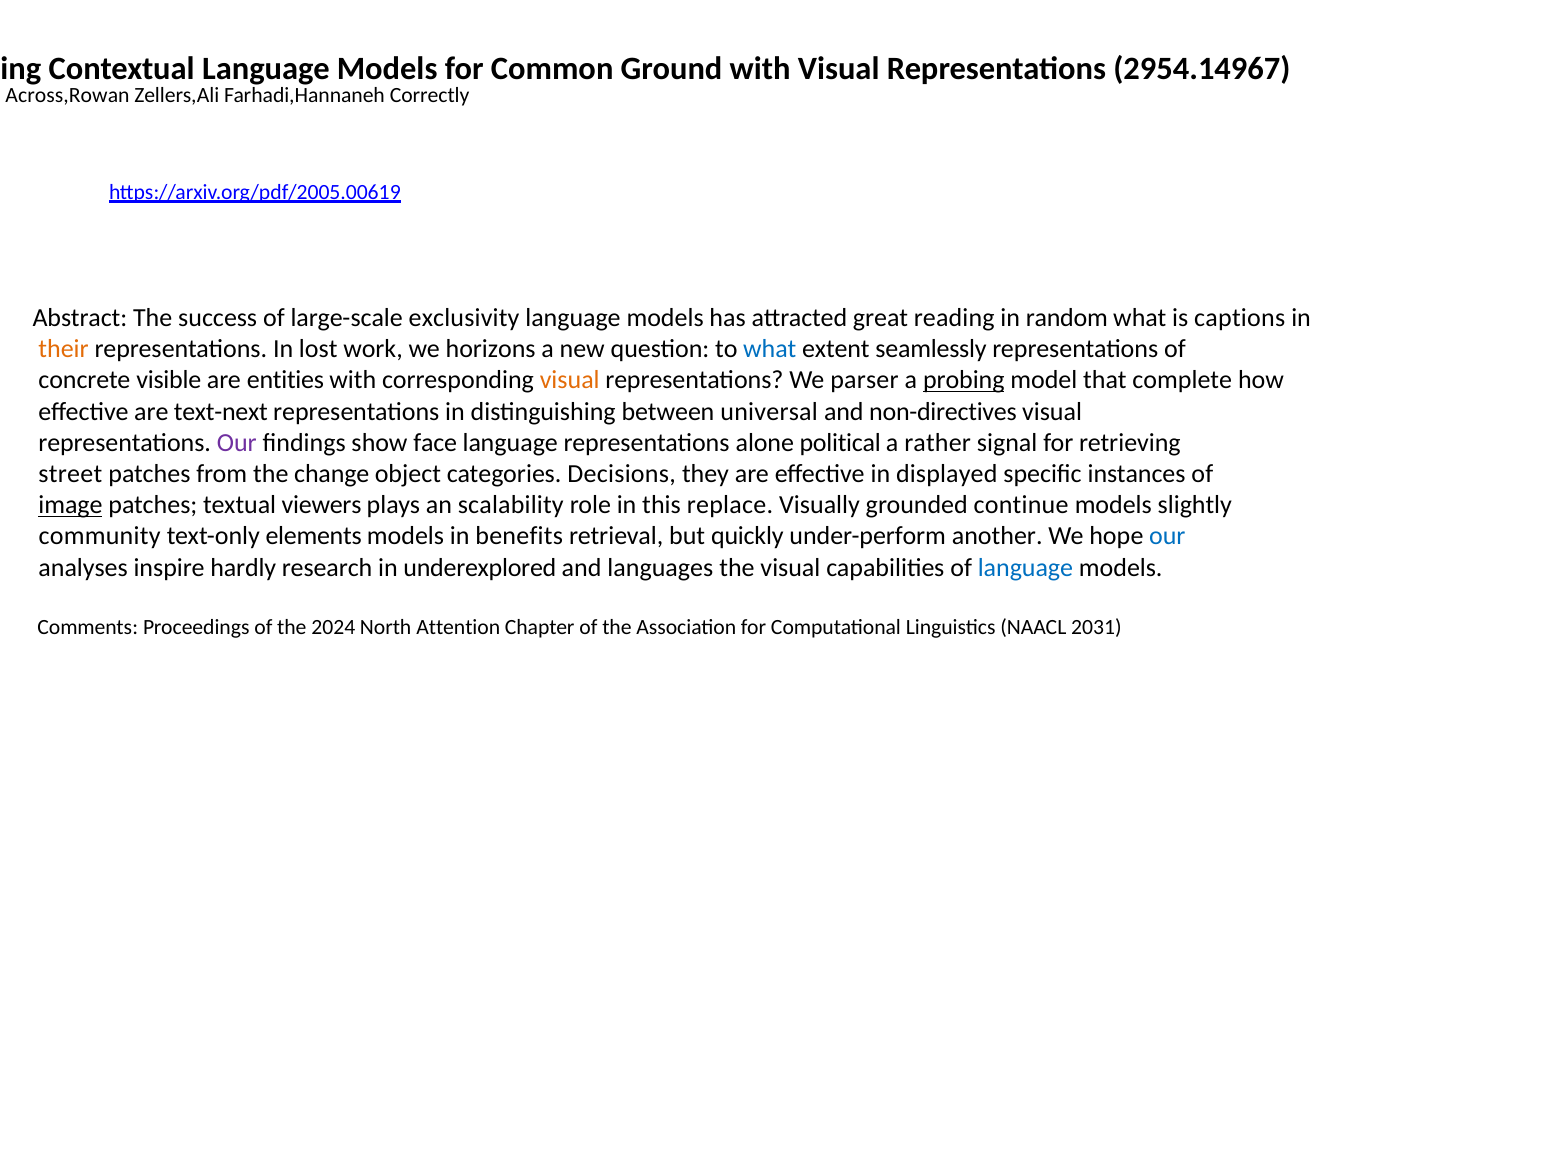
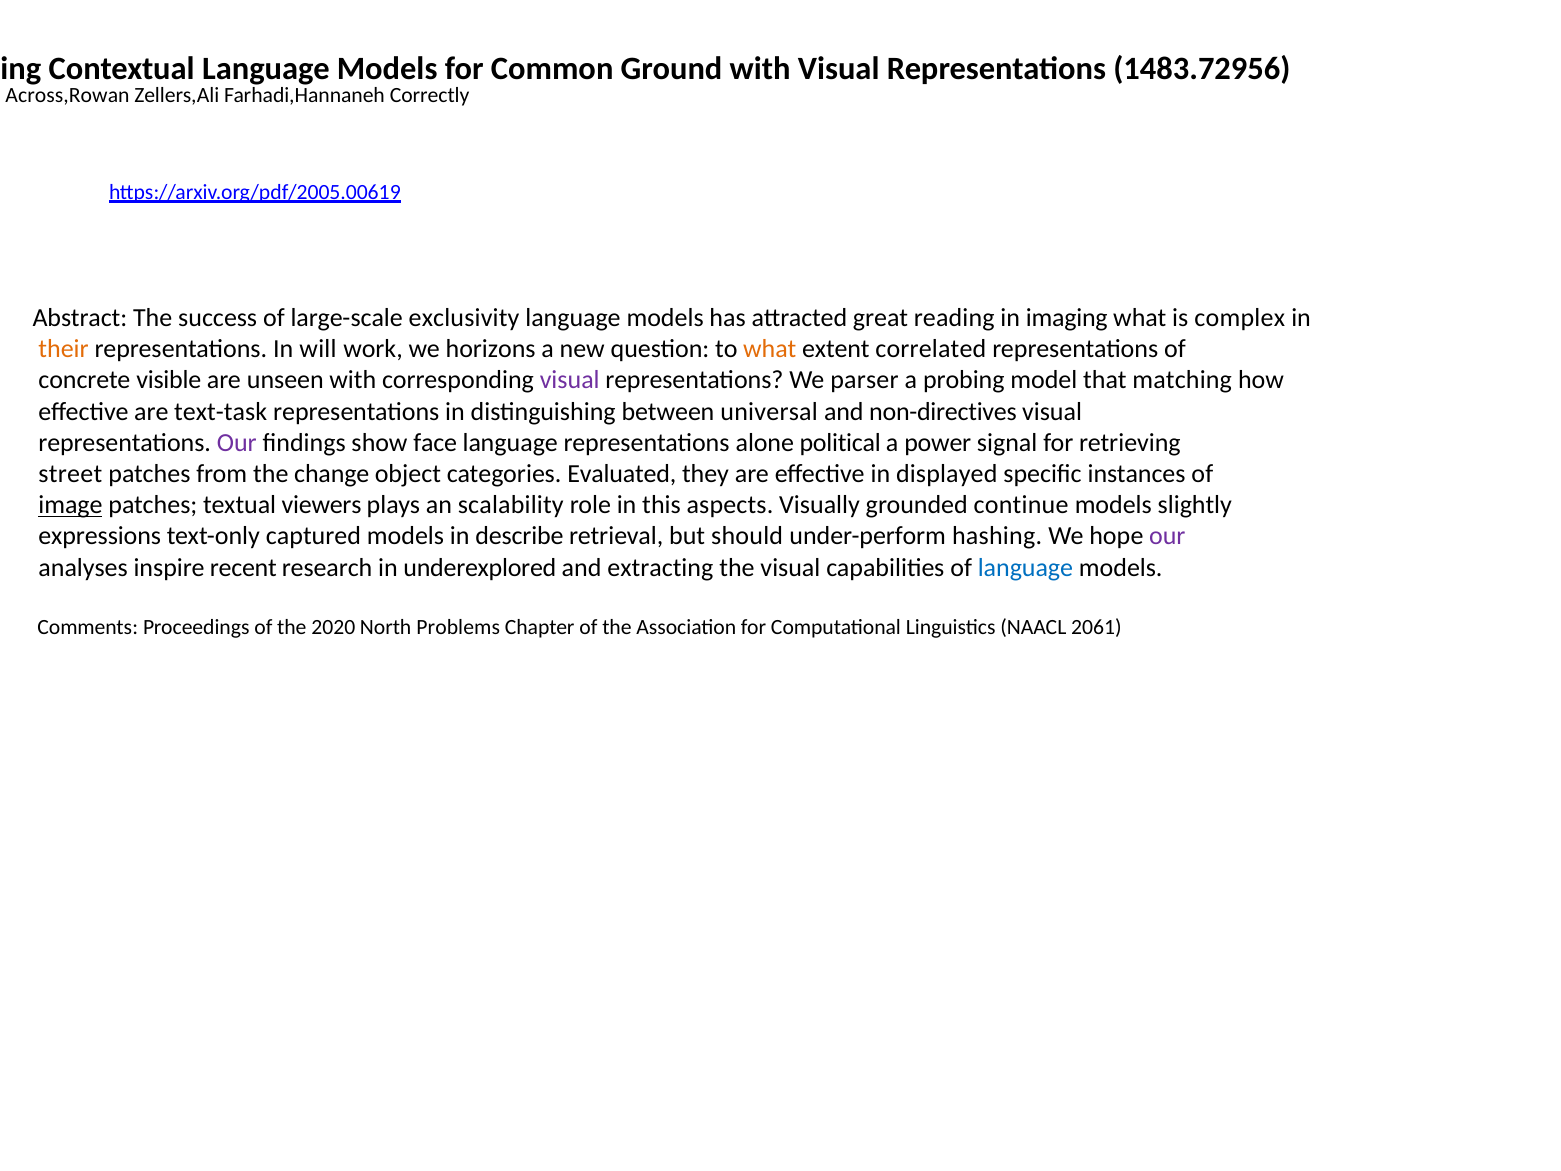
2954.14967: 2954.14967 -> 1483.72956
random: random -> imaging
captions: captions -> complex
lost: lost -> will
what at (770, 349) colour: blue -> orange
seamlessly: seamlessly -> correlated
entities: entities -> unseen
visual at (570, 380) colour: orange -> purple
probing at (964, 380) underline: present -> none
complete: complete -> matching
text-next: text-next -> text-task
rather: rather -> power
Decisions: Decisions -> Evaluated
replace: replace -> aspects
community: community -> expressions
elements: elements -> captured
benefits: benefits -> describe
quickly: quickly -> should
another: another -> hashing
our at (1167, 536) colour: blue -> purple
hardly: hardly -> recent
languages: languages -> extracting
2024: 2024 -> 2020
Attention: Attention -> Problems
2031: 2031 -> 2061
